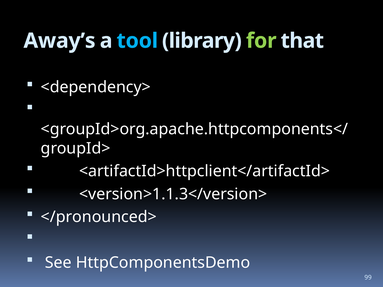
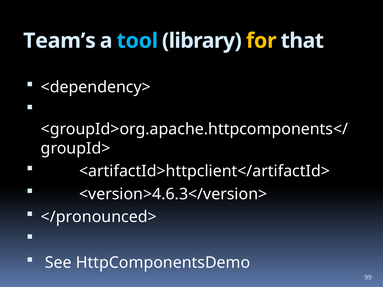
Away’s: Away’s -> Team’s
for colour: light green -> yellow
<version>1.1.3</version>: <version>1.1.3</version> -> <version>4.6.3</version>
